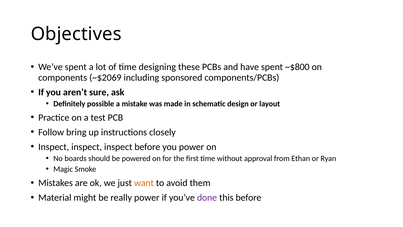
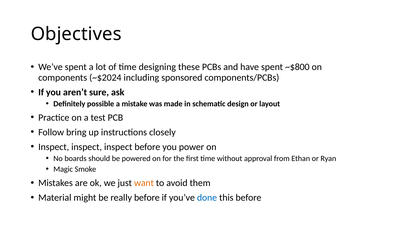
~$2069: ~$2069 -> ~$2024
really power: power -> before
done colour: purple -> blue
